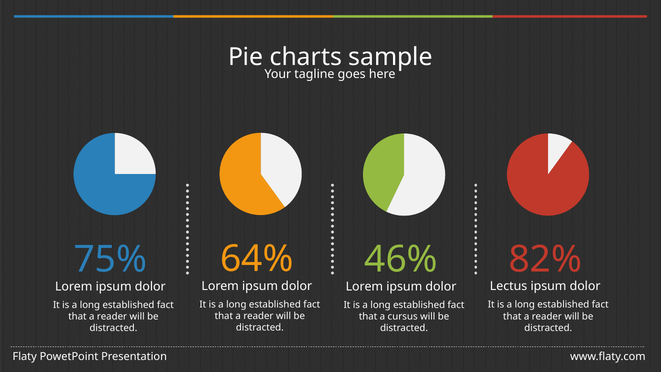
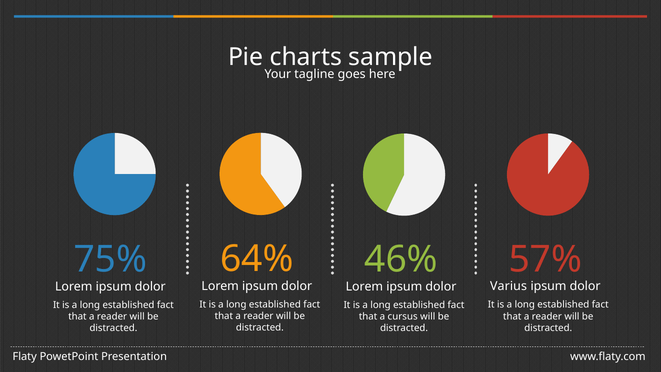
82%: 82% -> 57%
Lectus: Lectus -> Varius
